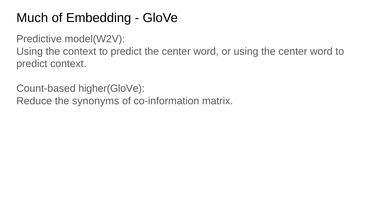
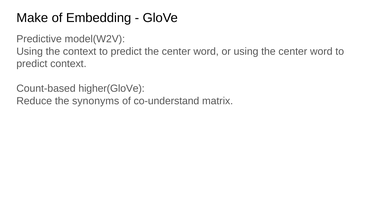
Much: Much -> Make
co-information: co-information -> co-understand
